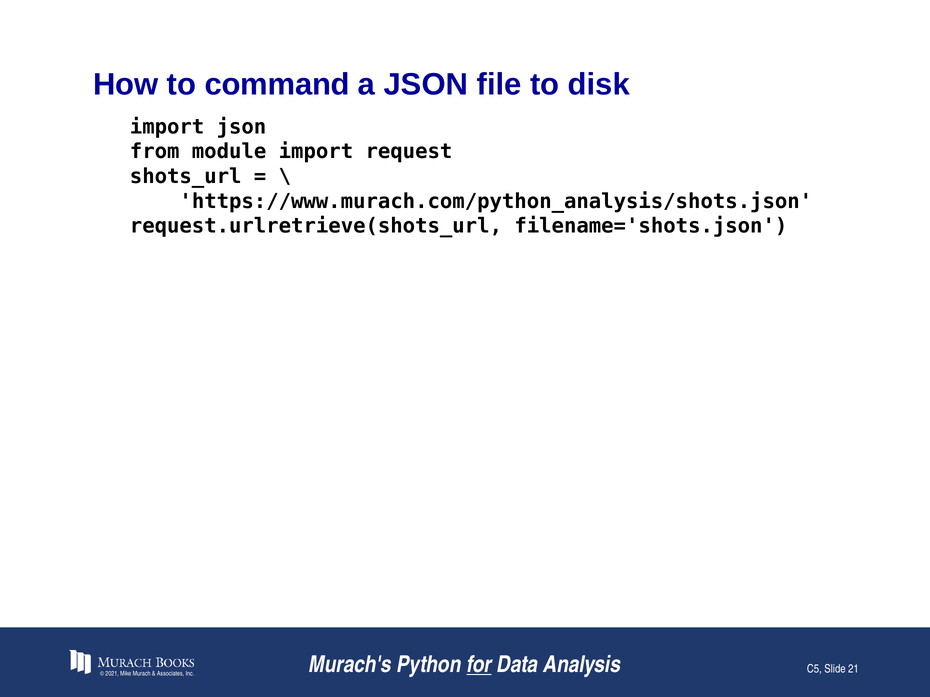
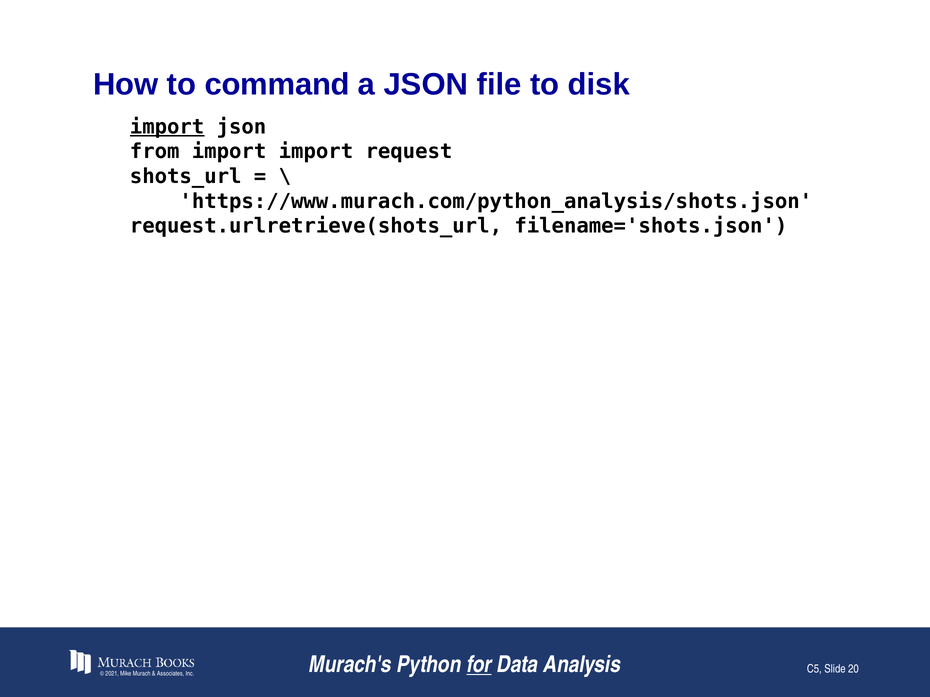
import at (167, 127) underline: none -> present
from module: module -> import
21: 21 -> 20
